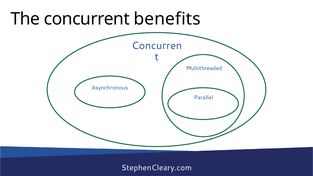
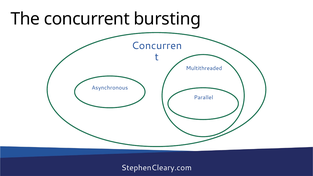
benefits: benefits -> bursting
